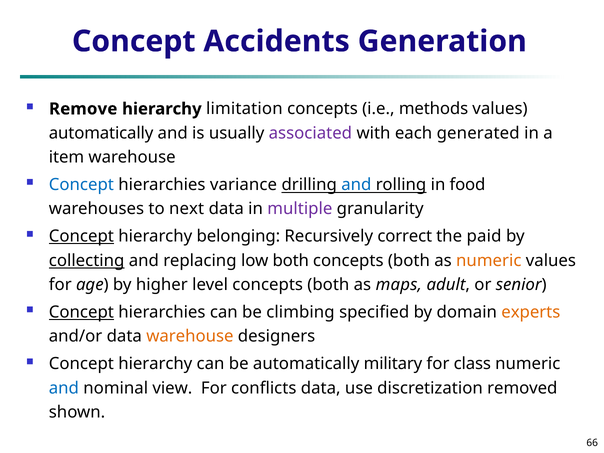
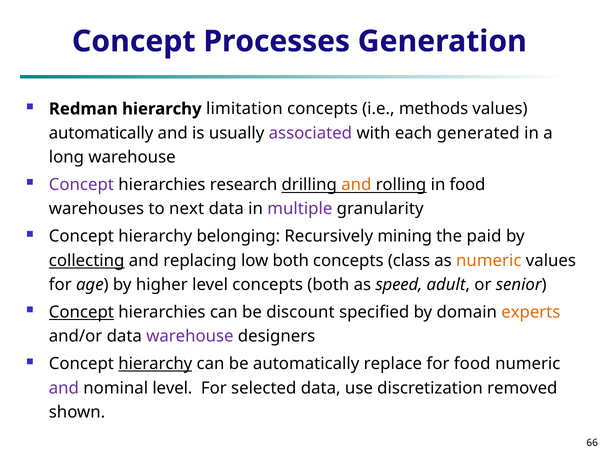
Accidents: Accidents -> Processes
Remove: Remove -> Redman
item: item -> long
Concept at (81, 185) colour: blue -> purple
variance: variance -> research
and at (356, 185) colour: blue -> orange
Concept at (81, 236) underline: present -> none
correct: correct -> mining
both at (409, 261): both -> class
maps: maps -> speed
climbing: climbing -> discount
warehouse at (190, 336) colour: orange -> purple
hierarchy at (155, 364) underline: none -> present
military: military -> replace
for class: class -> food
and at (64, 388) colour: blue -> purple
nominal view: view -> level
conflicts: conflicts -> selected
